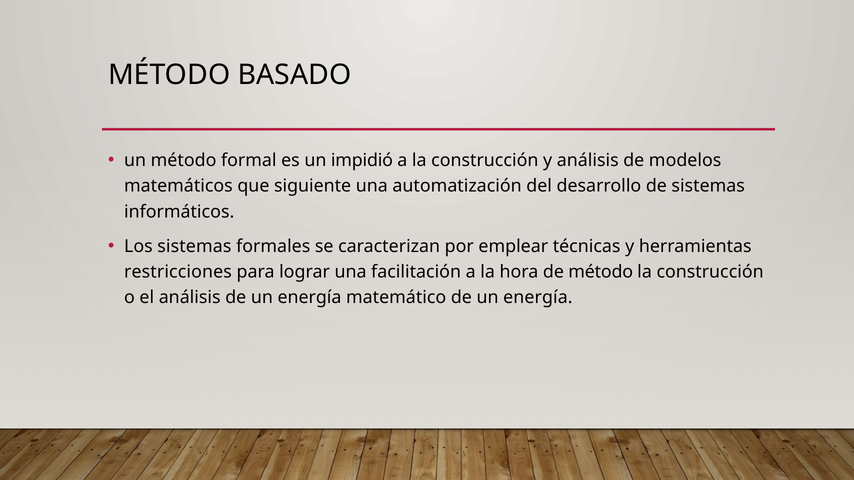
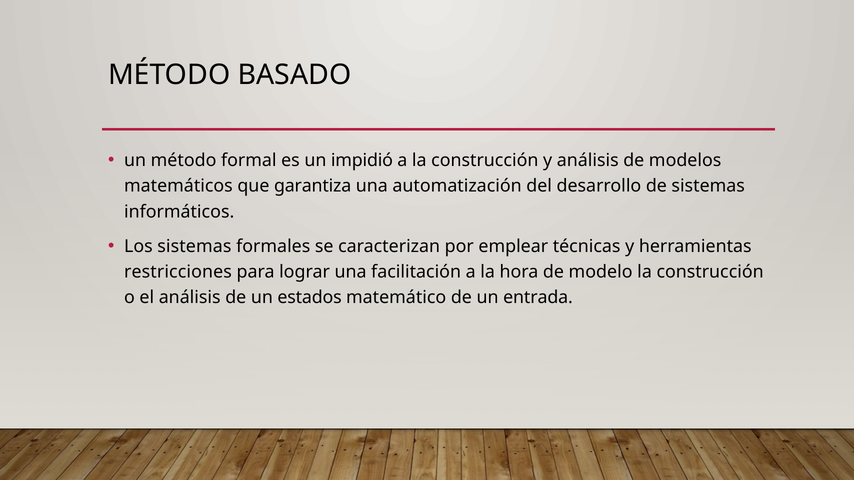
siguiente: siguiente -> garantiza
de método: método -> modelo
análisis de un energía: energía -> estados
matemático de un energía: energía -> entrada
